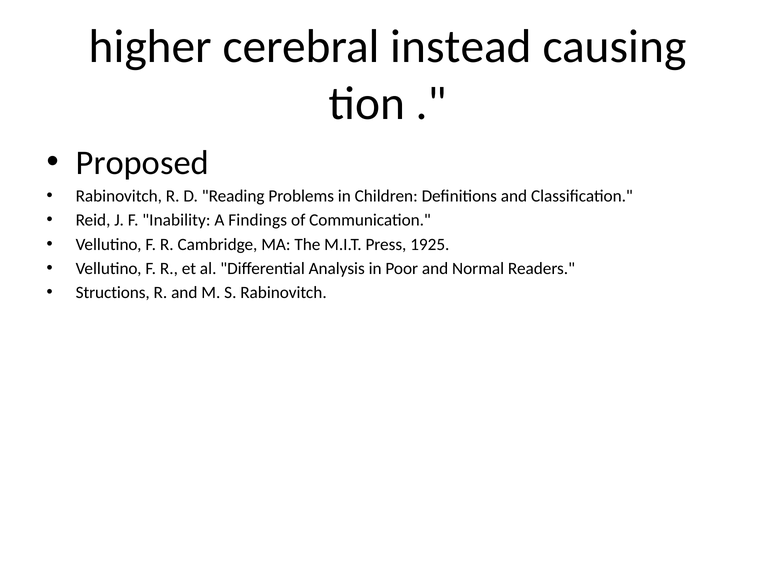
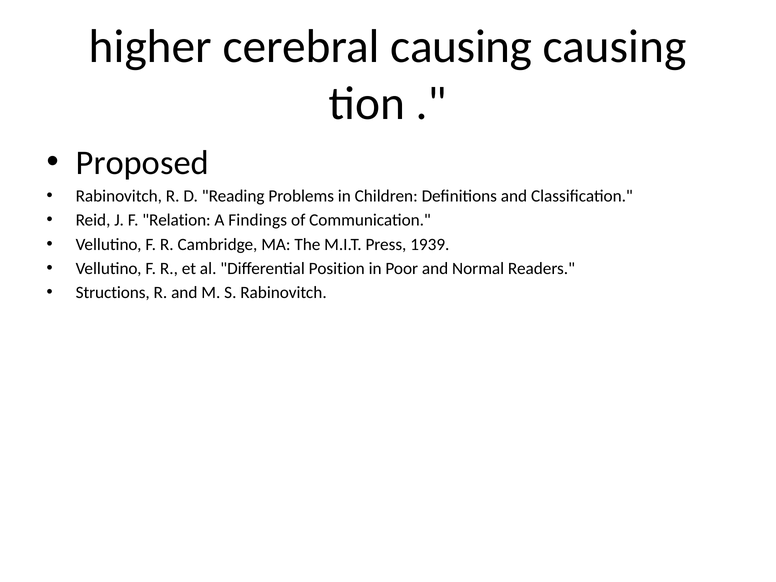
cerebral instead: instead -> causing
Inability: Inability -> Relation
1925: 1925 -> 1939
Analysis: Analysis -> Position
